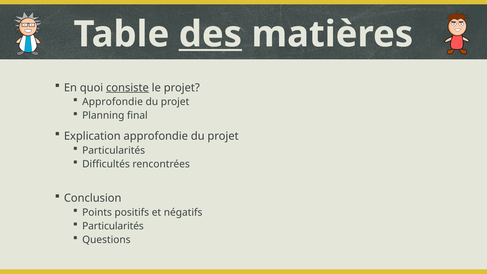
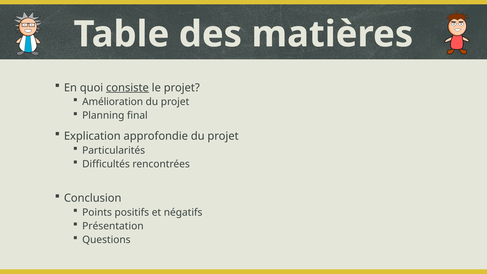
des underline: present -> none
Approfondie at (113, 102): Approfondie -> Amélioration
Particularités at (113, 226): Particularités -> Présentation
